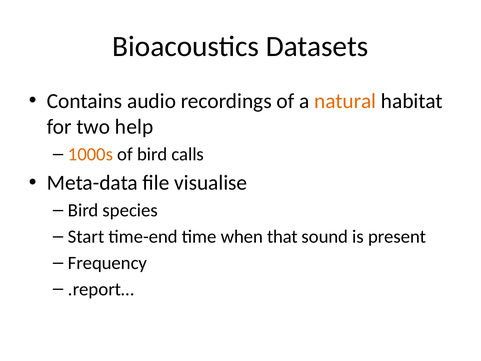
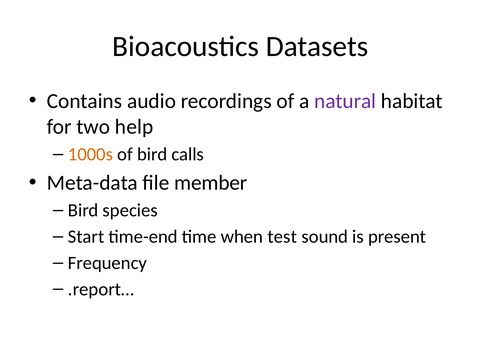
natural colour: orange -> purple
visualise: visualise -> member
that: that -> test
